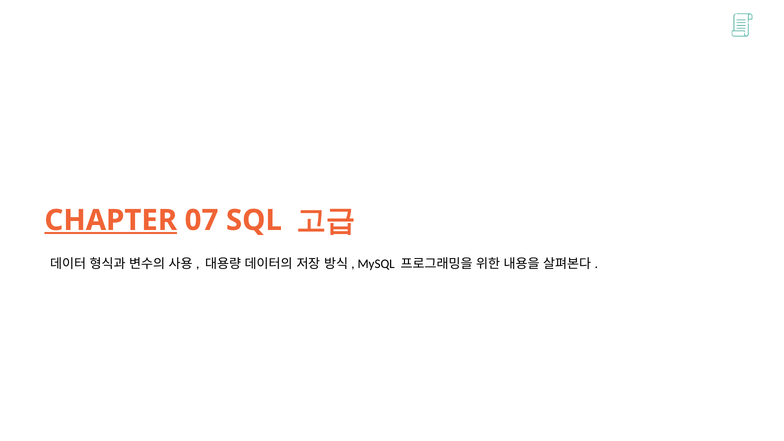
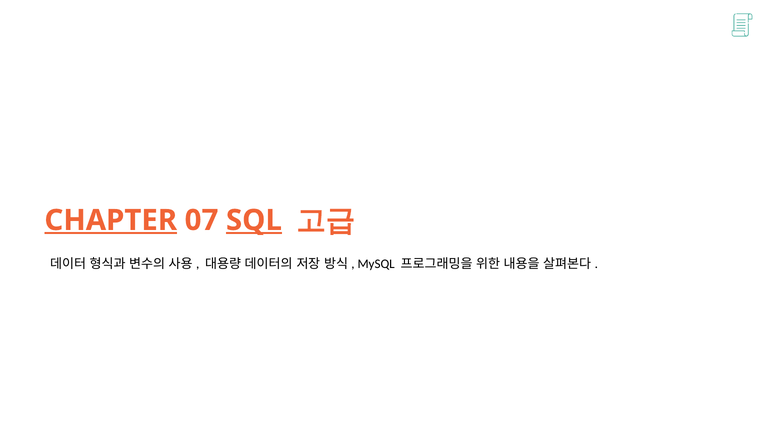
SQL underline: none -> present
